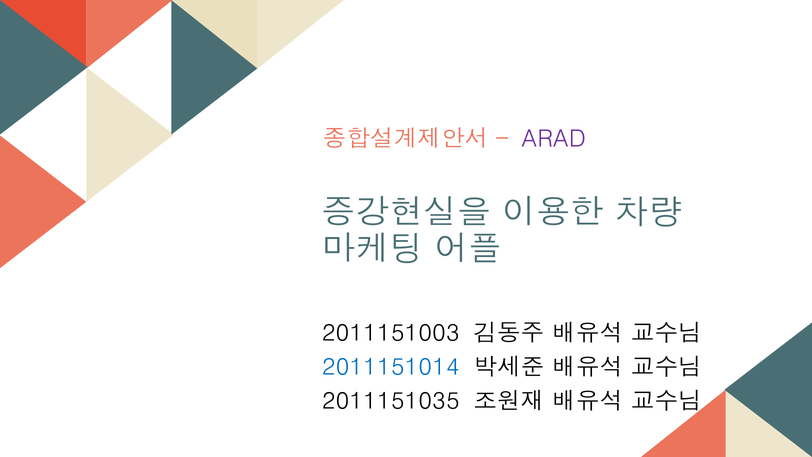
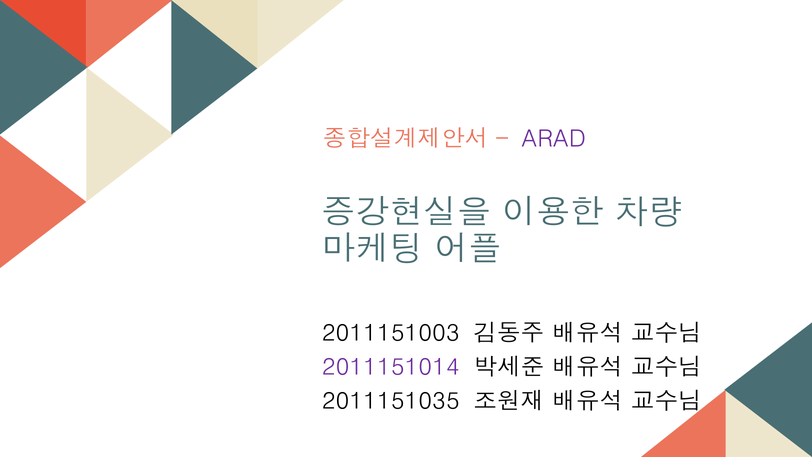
2011151014 colour: blue -> purple
